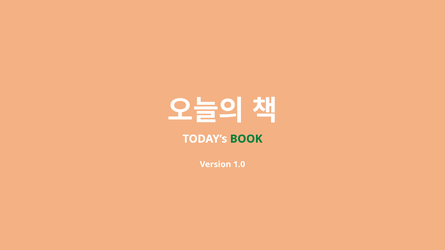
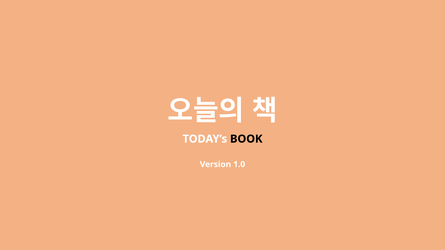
BOOK colour: green -> black
